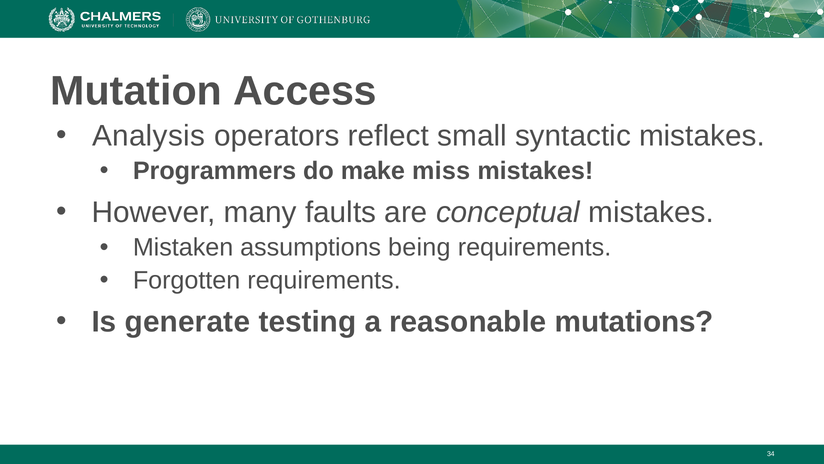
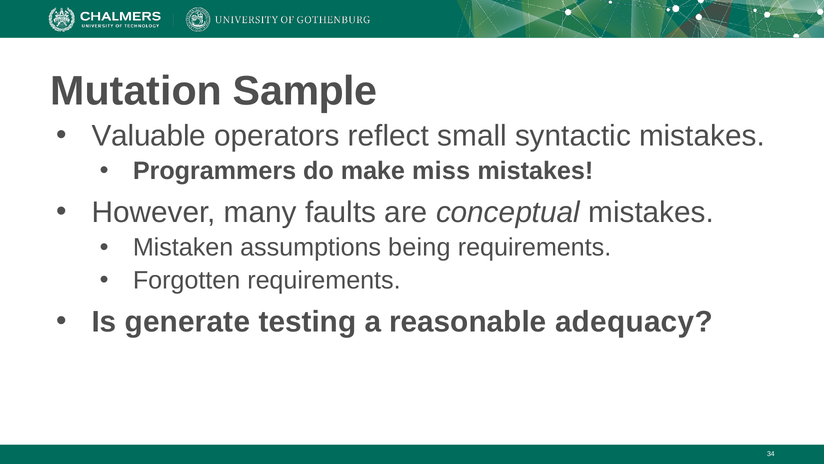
Access: Access -> Sample
Analysis: Analysis -> Valuable
mutations: mutations -> adequacy
